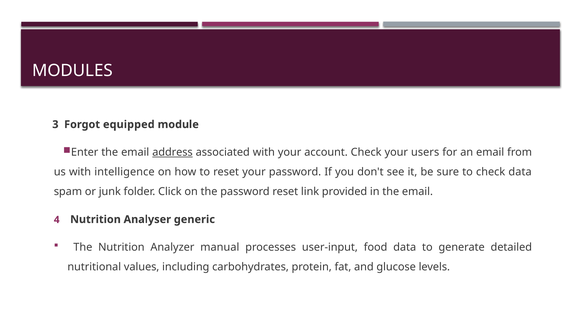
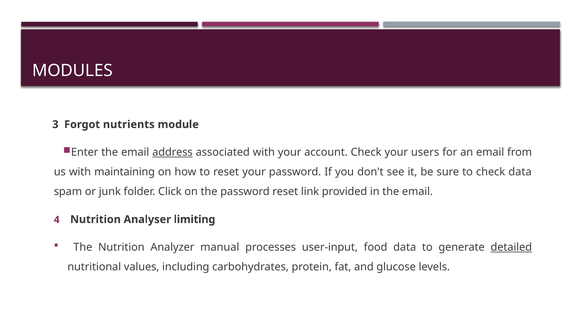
equipped: equipped -> nutrients
intelligence: intelligence -> maintaining
generic: generic -> limiting
detailed underline: none -> present
